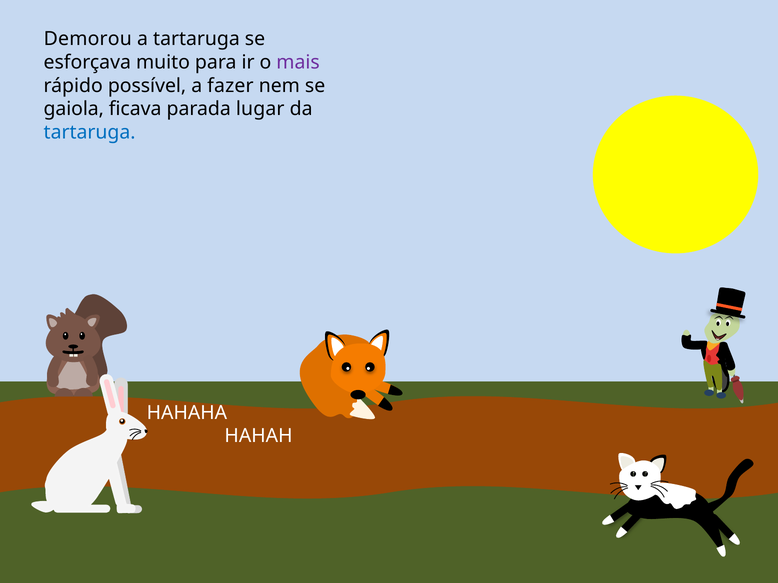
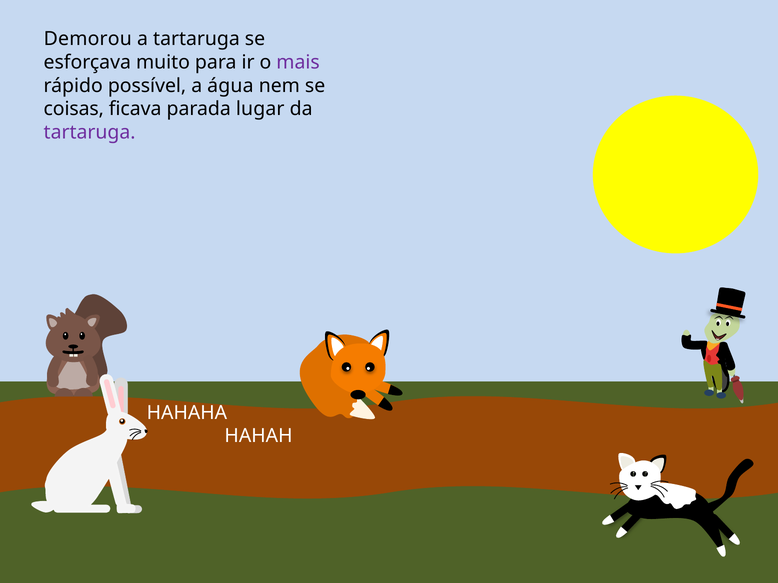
fazer: fazer -> água
gaiola: gaiola -> coisas
tartaruga at (90, 132) colour: blue -> purple
